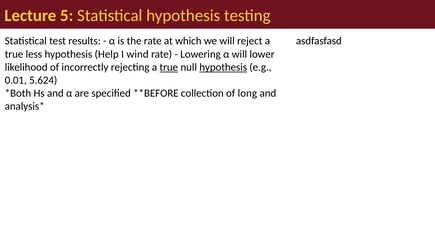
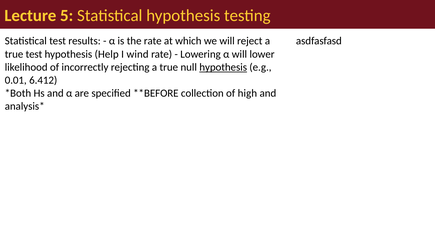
true less: less -> test
true at (169, 67) underline: present -> none
5.624: 5.624 -> 6.412
long: long -> high
